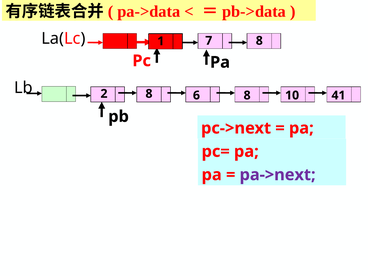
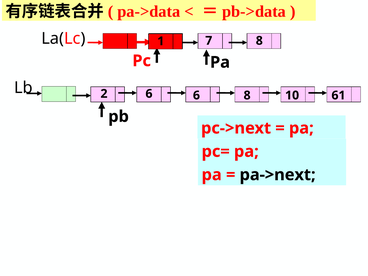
8 at (149, 94): 8 -> 6
41: 41 -> 61
pa->next colour: purple -> black
